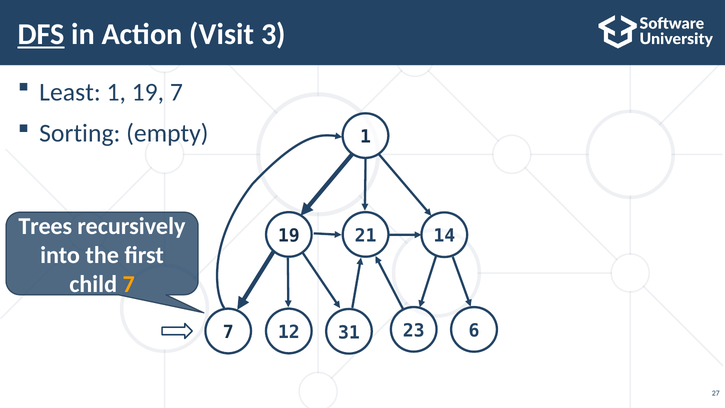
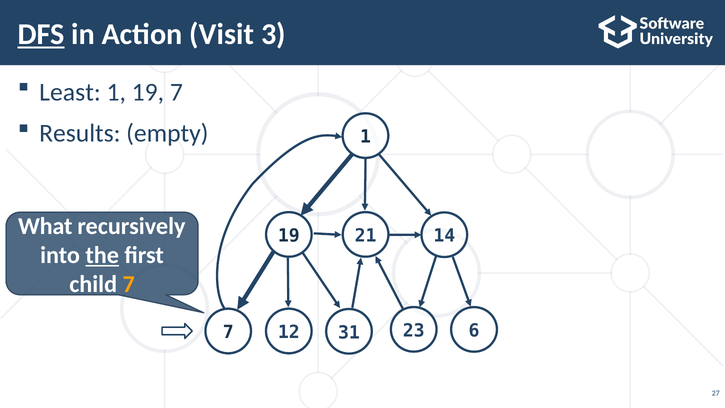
Sorting: Sorting -> Results
Trees: Trees -> What
the underline: none -> present
